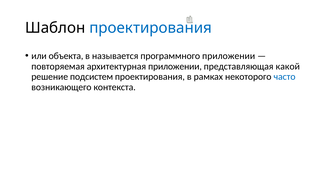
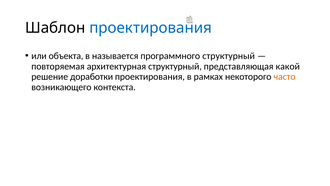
программного приложении: приложении -> структурный
архитектурная приложении: приложении -> структурный
подсистем: подсистем -> доработки
часто colour: blue -> orange
